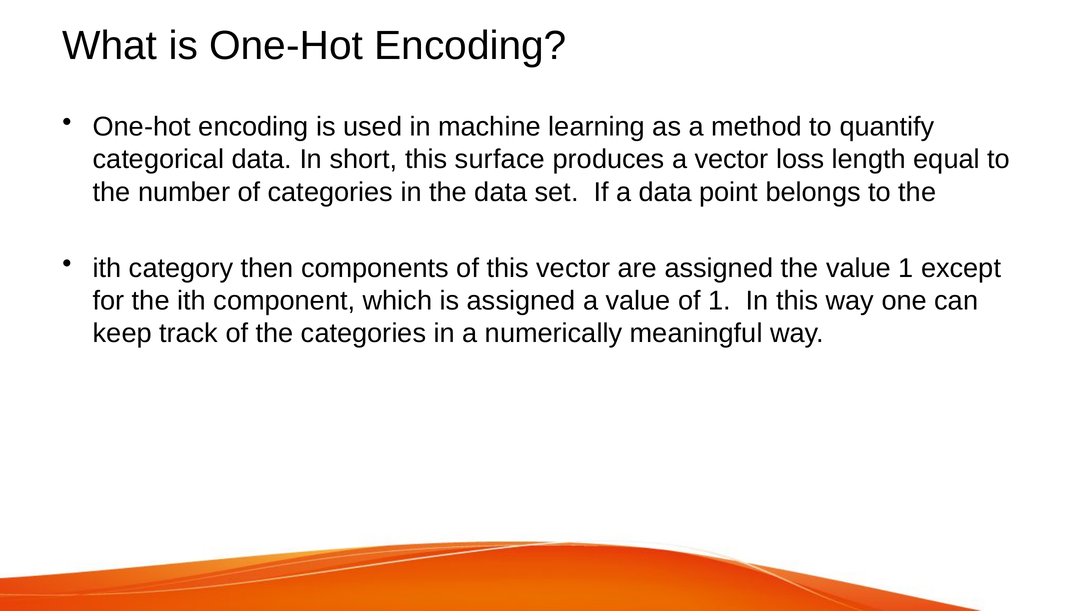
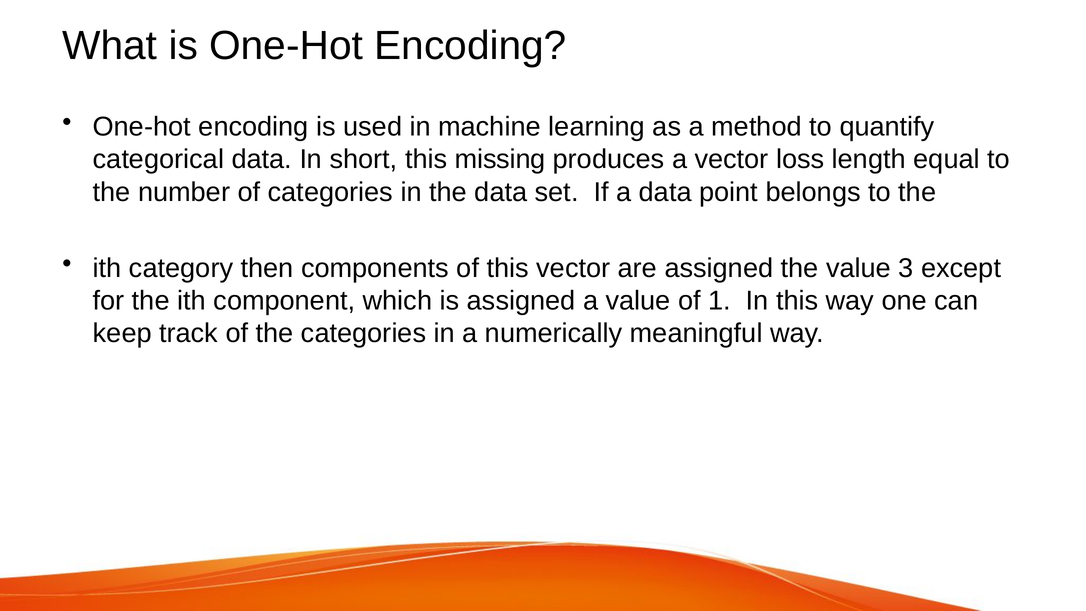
surface: surface -> missing
value 1: 1 -> 3
